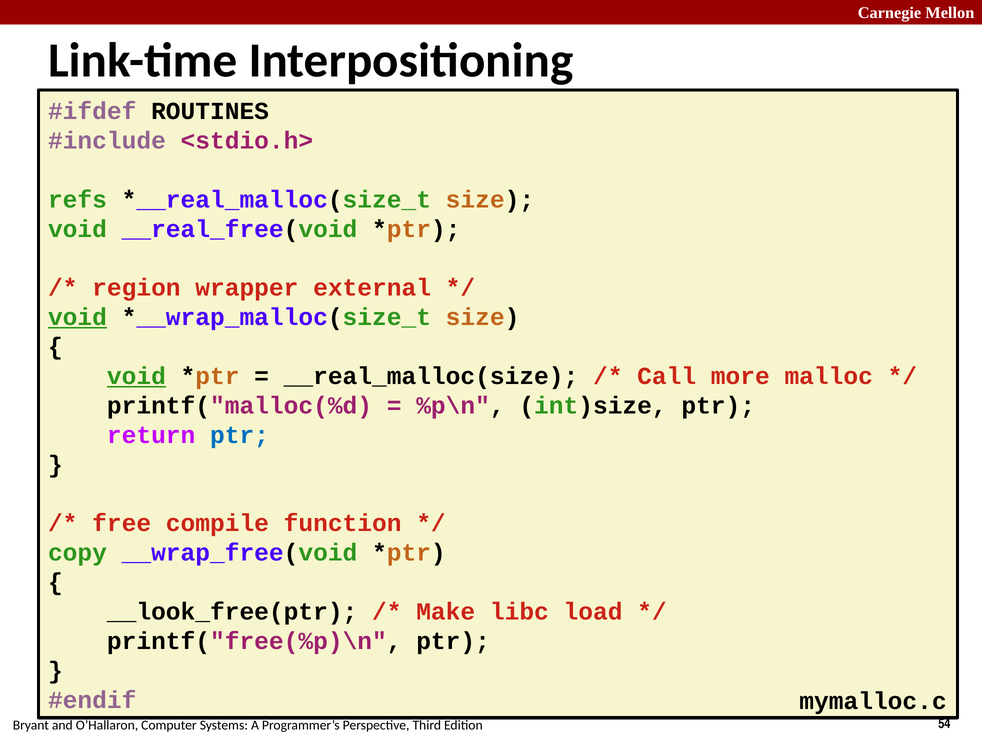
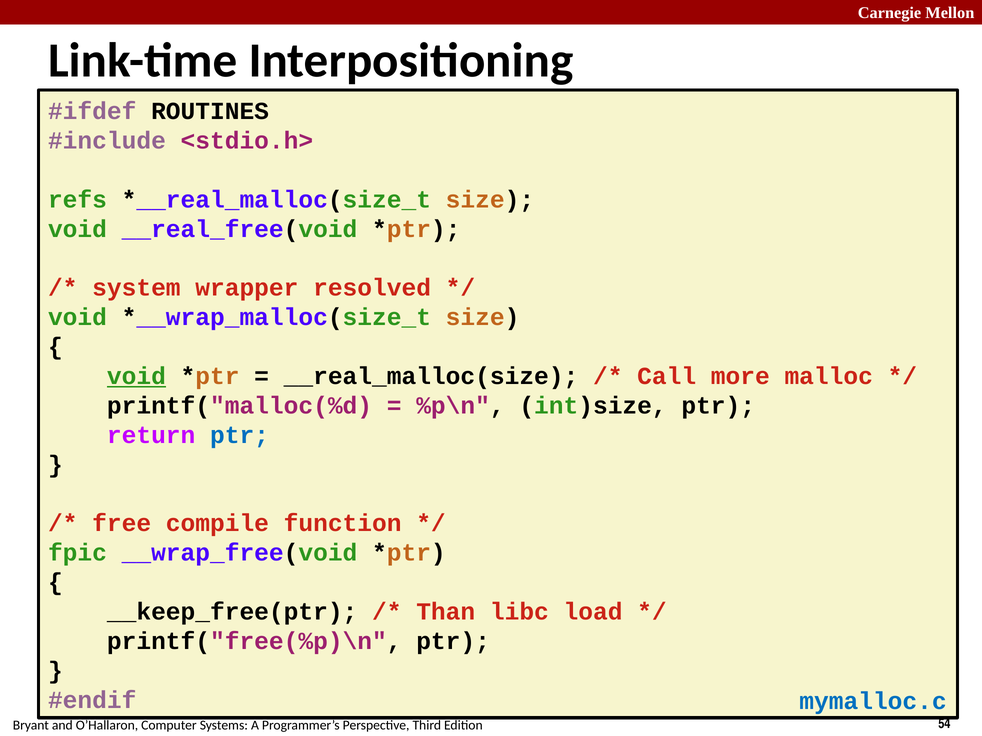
region: region -> system
external: external -> resolved
void at (77, 317) underline: present -> none
copy: copy -> fpic
__look_free(ptr: __look_free(ptr -> __keep_free(ptr
Make: Make -> Than
mymalloc.c colour: black -> blue
